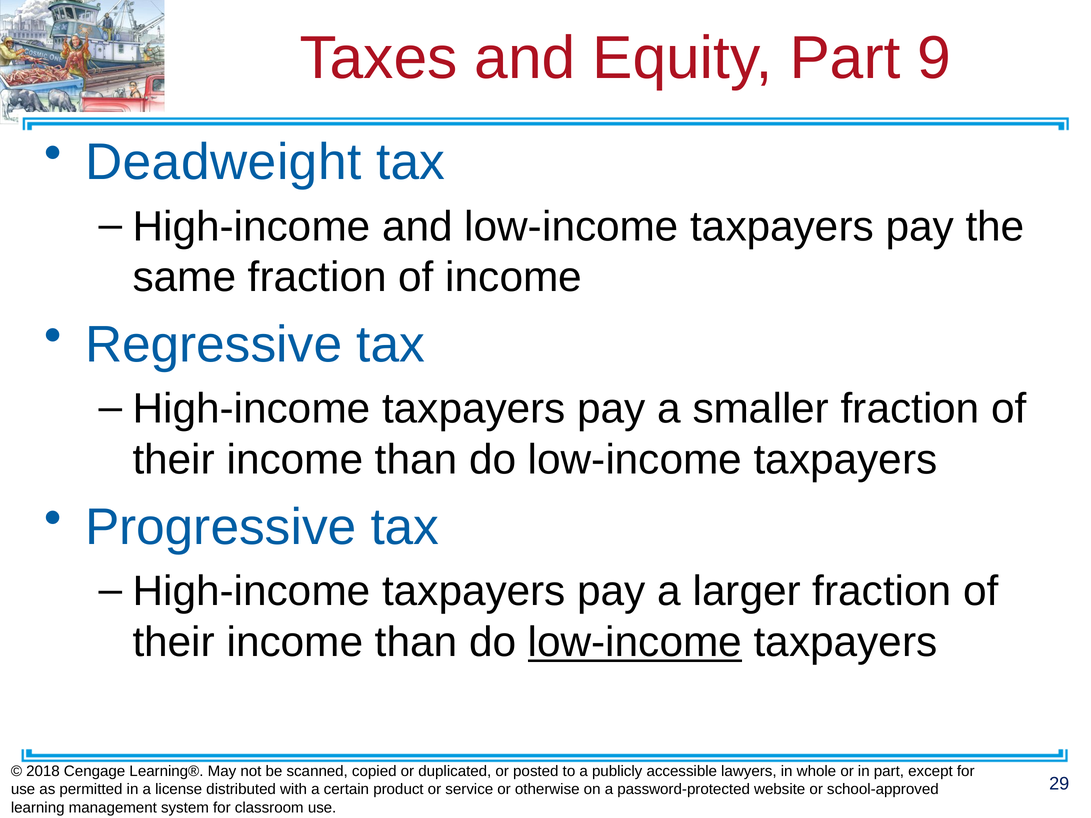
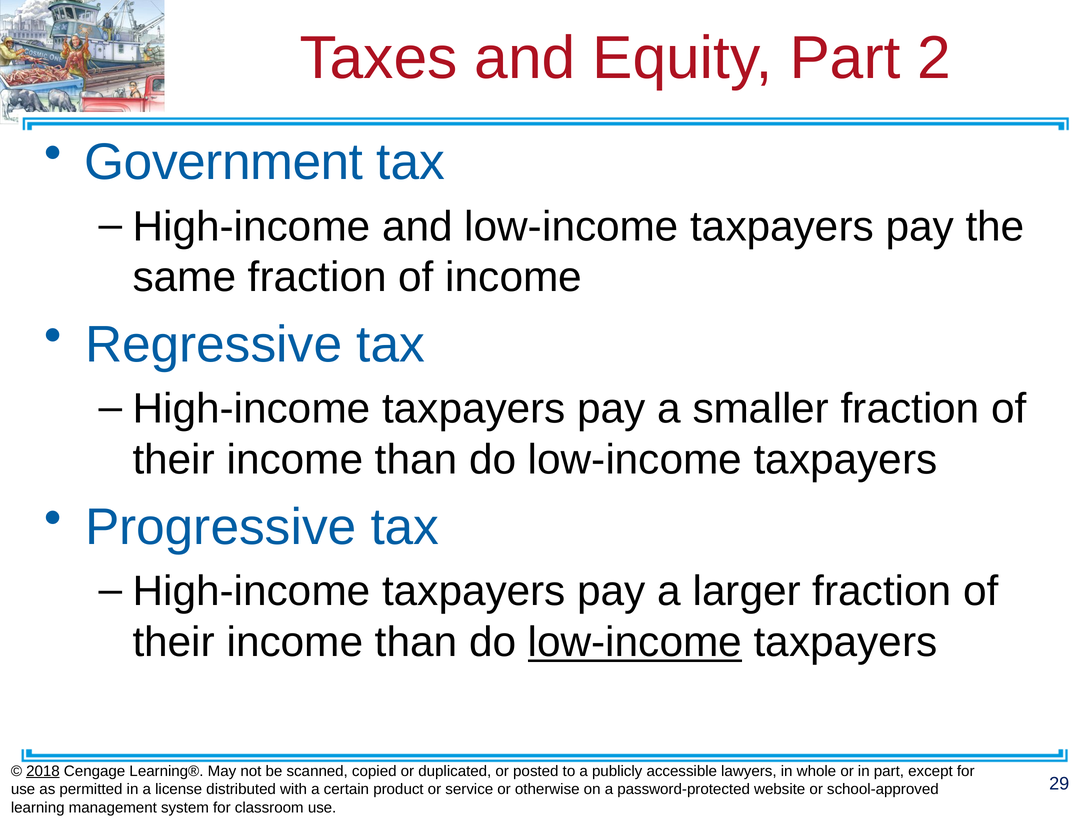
9: 9 -> 2
Deadweight: Deadweight -> Government
2018 underline: none -> present
